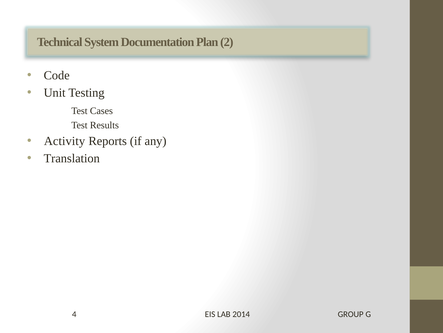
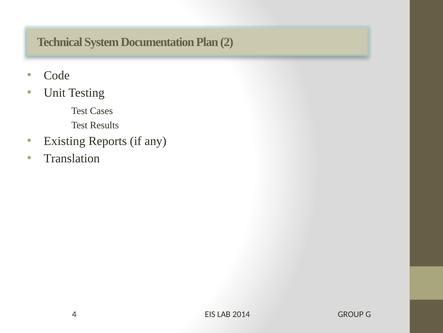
Activity: Activity -> Existing
